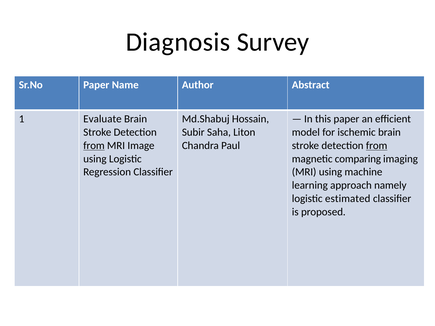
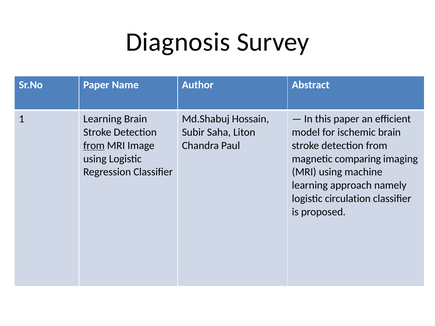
1 Evaluate: Evaluate -> Learning
from at (377, 146) underline: present -> none
estimated: estimated -> circulation
